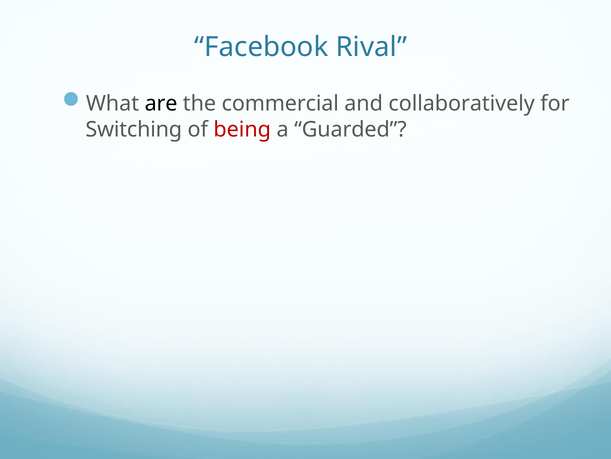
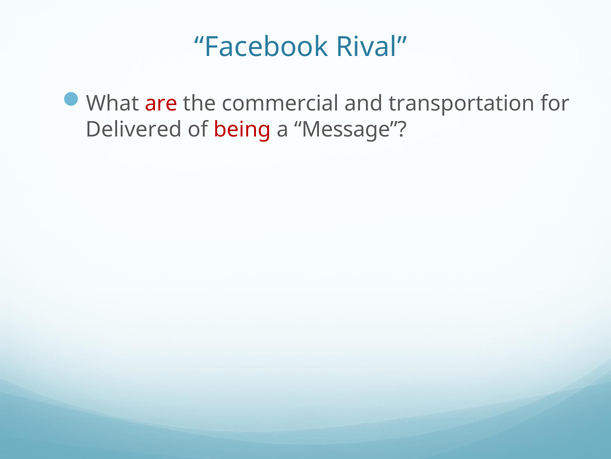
are colour: black -> red
collaboratively: collaboratively -> transportation
Switching: Switching -> Delivered
Guarded: Guarded -> Message
